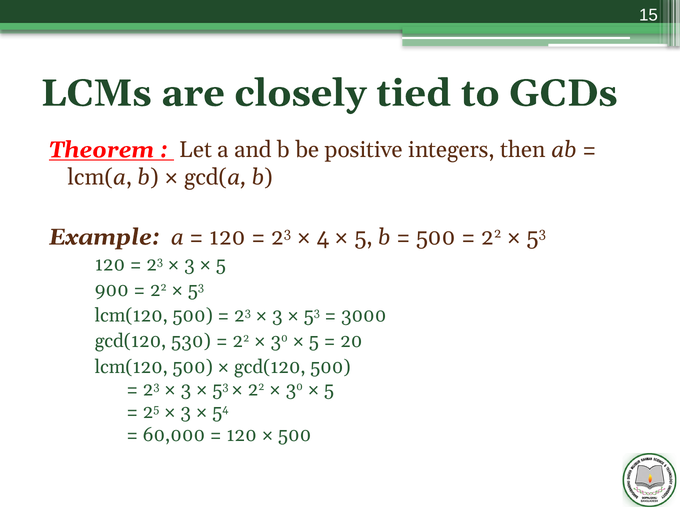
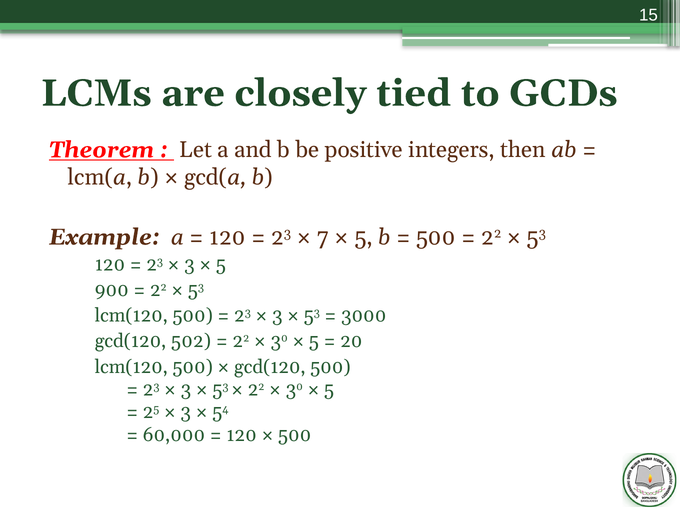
4: 4 -> 7
530: 530 -> 502
